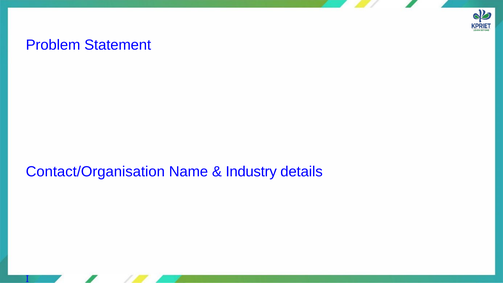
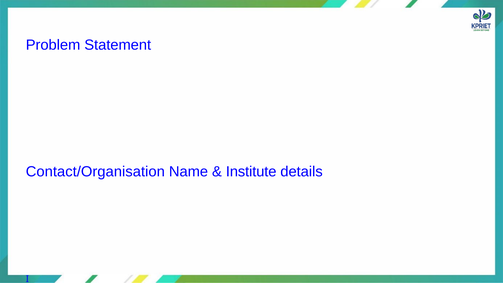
Industry: Industry -> Institute
